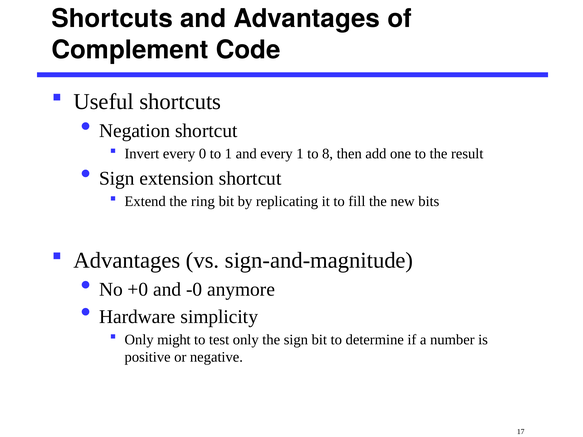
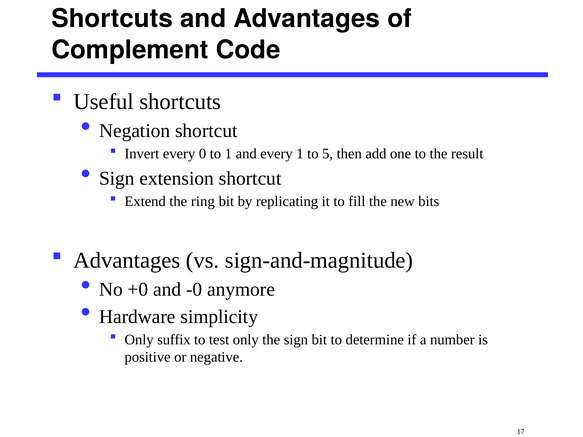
8: 8 -> 5
might: might -> suffix
